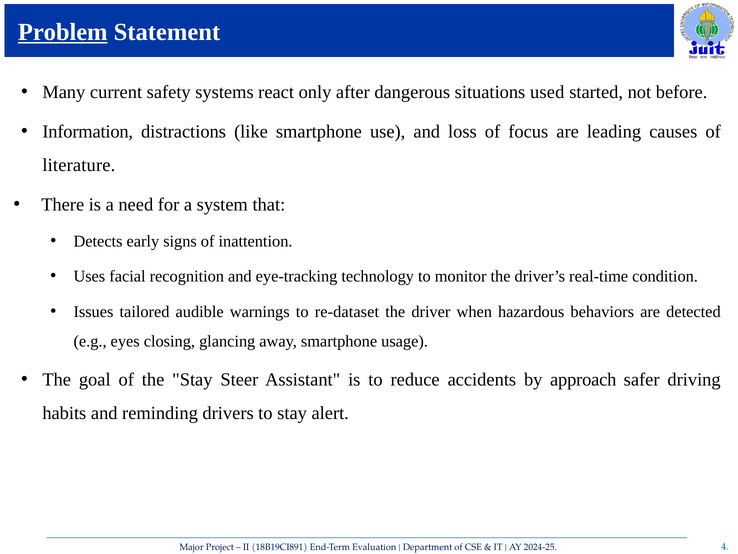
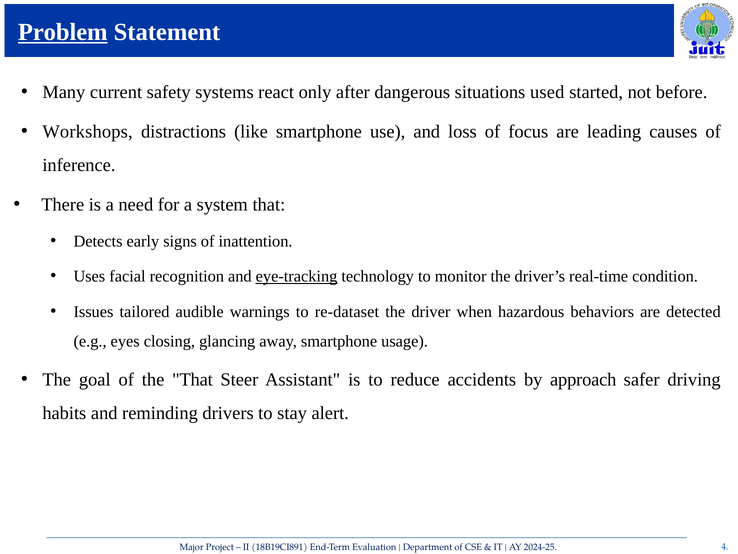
Information: Information -> Workshops
literature: literature -> inference
eye-tracking underline: none -> present
the Stay: Stay -> That
